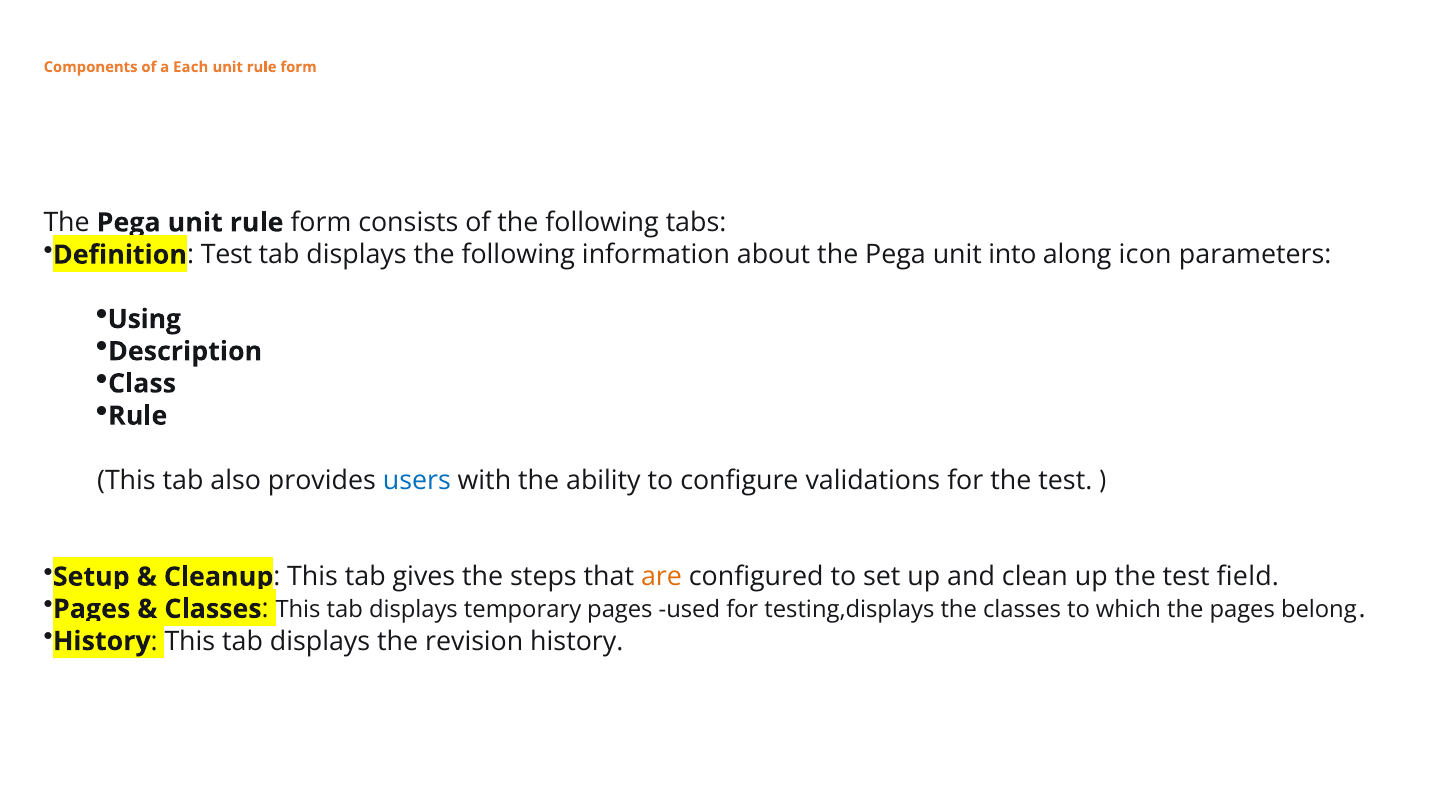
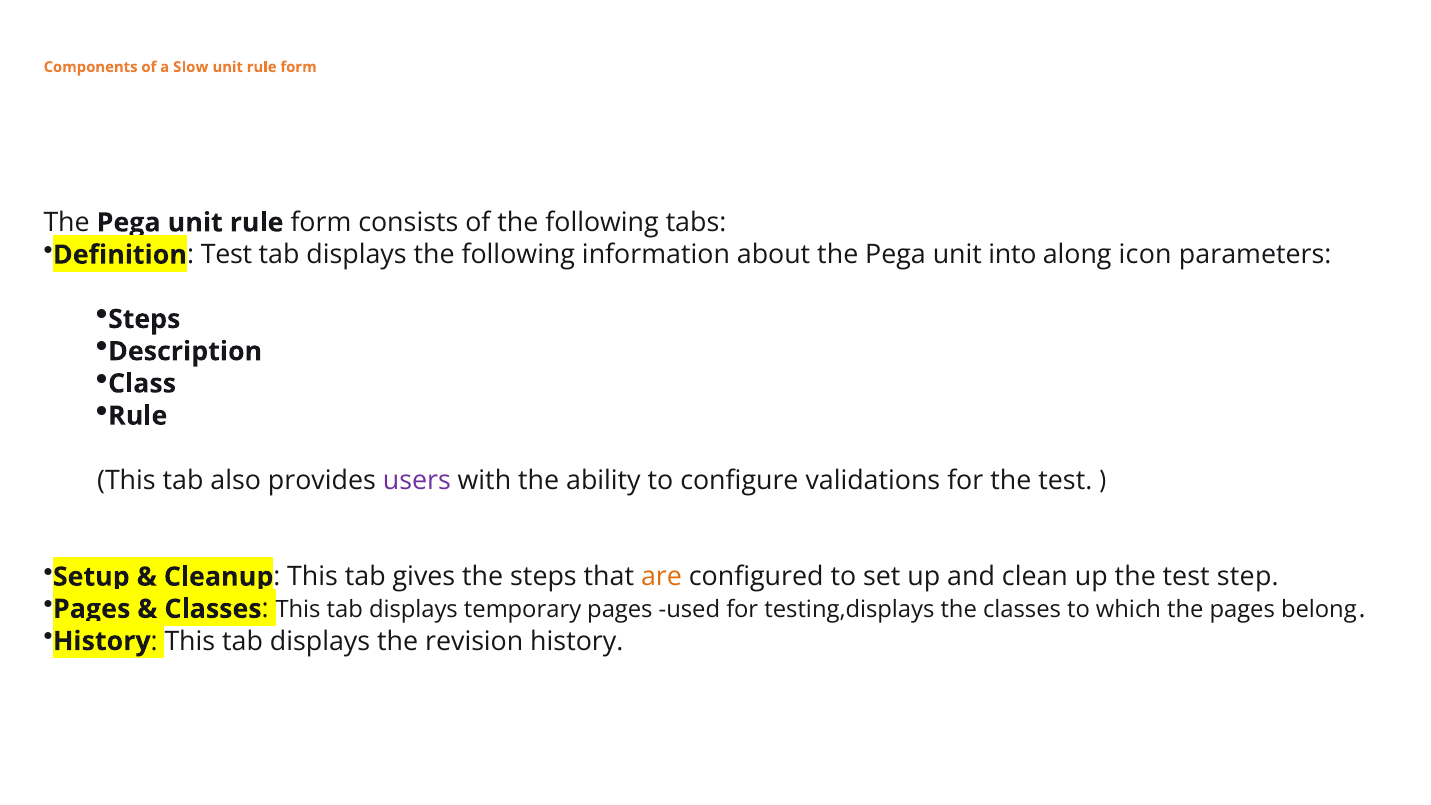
Each: Each -> Slow
Using at (144, 319): Using -> Steps
users colour: blue -> purple
field: field -> step
